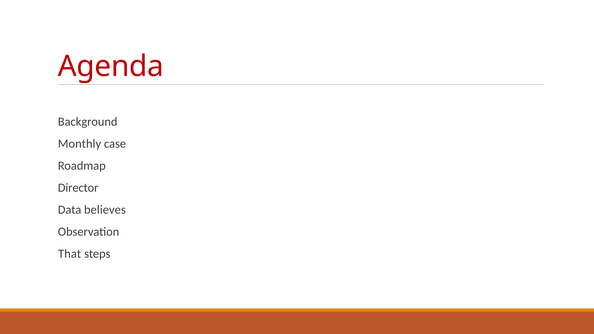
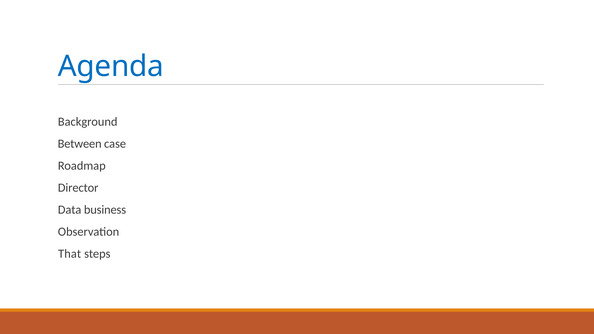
Agenda colour: red -> blue
Monthly: Monthly -> Between
believes: believes -> business
